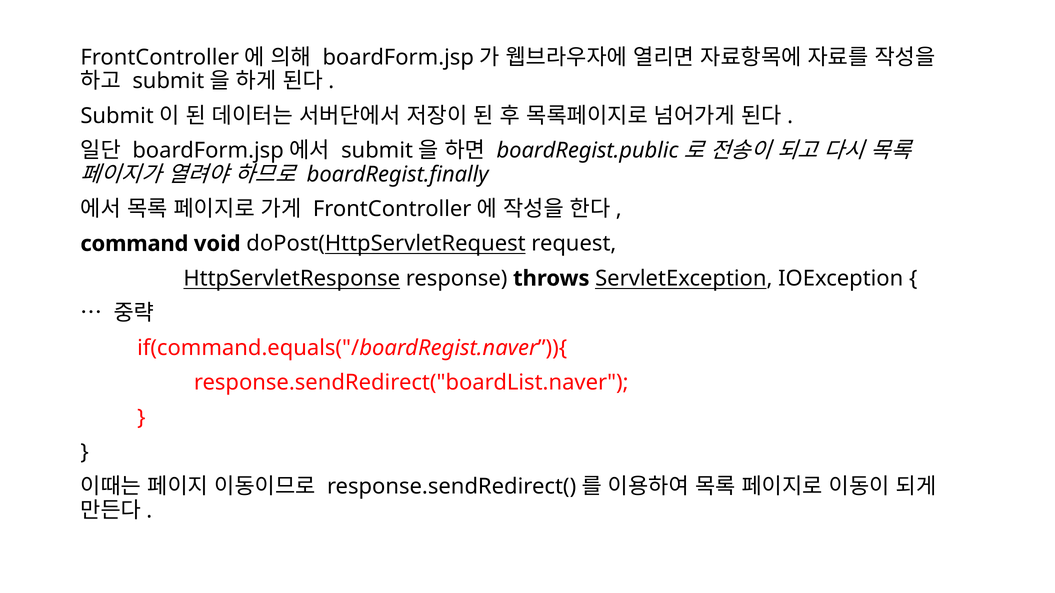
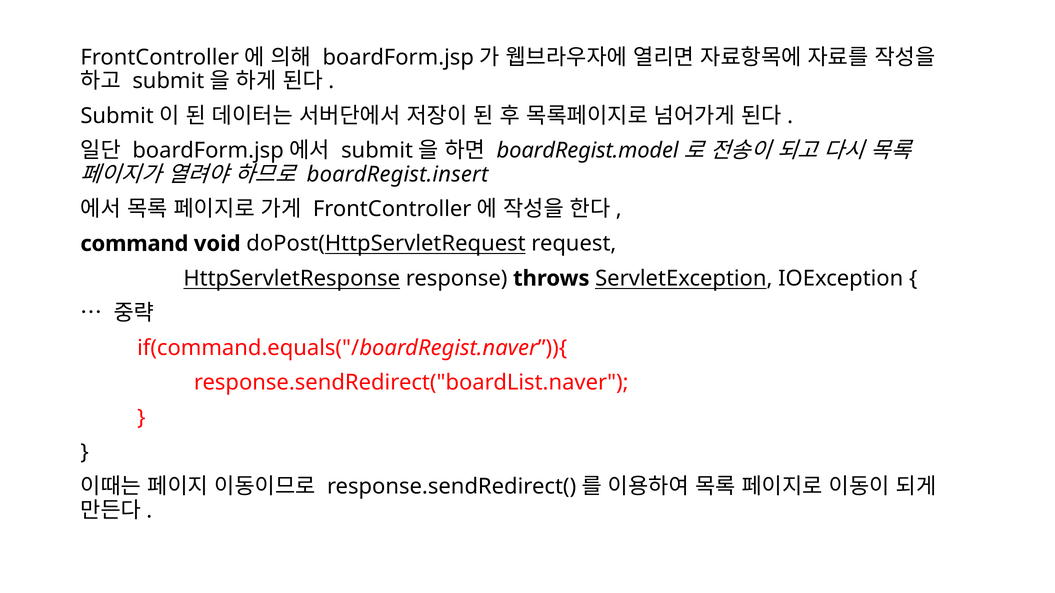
boardRegist.public: boardRegist.public -> boardRegist.model
boardRegist.finally: boardRegist.finally -> boardRegist.insert
